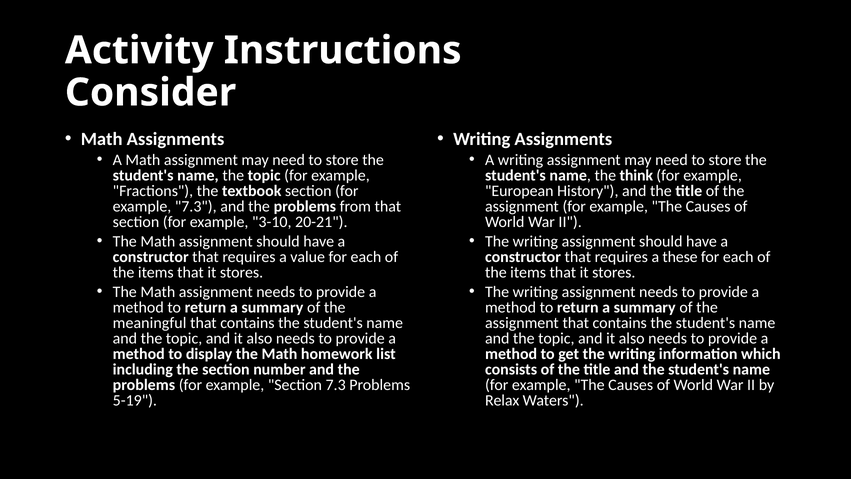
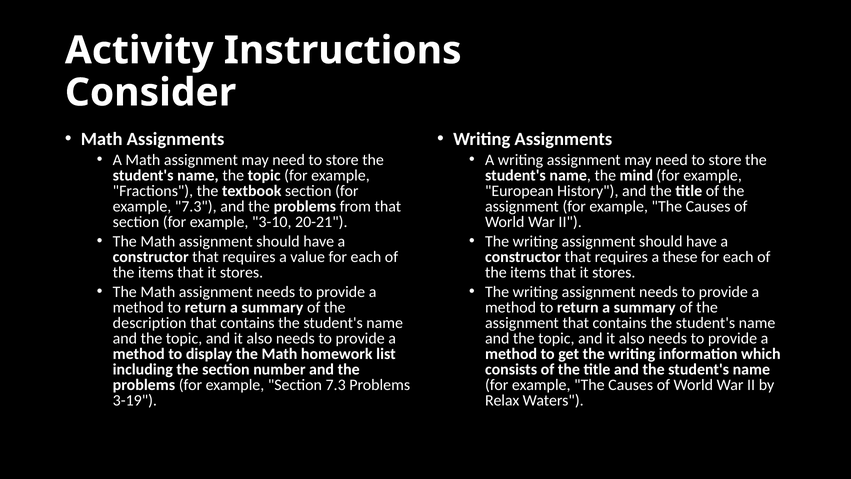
think: think -> mind
meaningful: meaningful -> description
5-19: 5-19 -> 3-19
